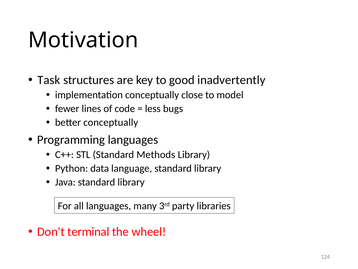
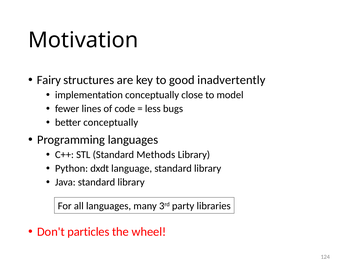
Task: Task -> Fairy
data: data -> dxdt
terminal: terminal -> particles
